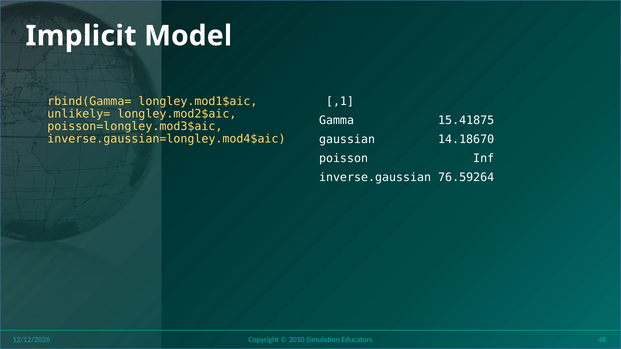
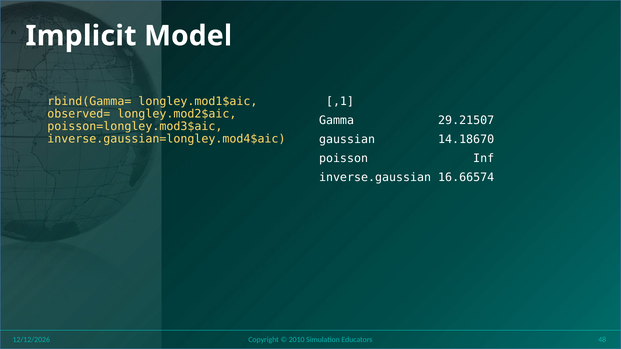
unlikely=: unlikely= -> observed=
15.41875: 15.41875 -> 29.21507
76.59264: 76.59264 -> 16.66574
